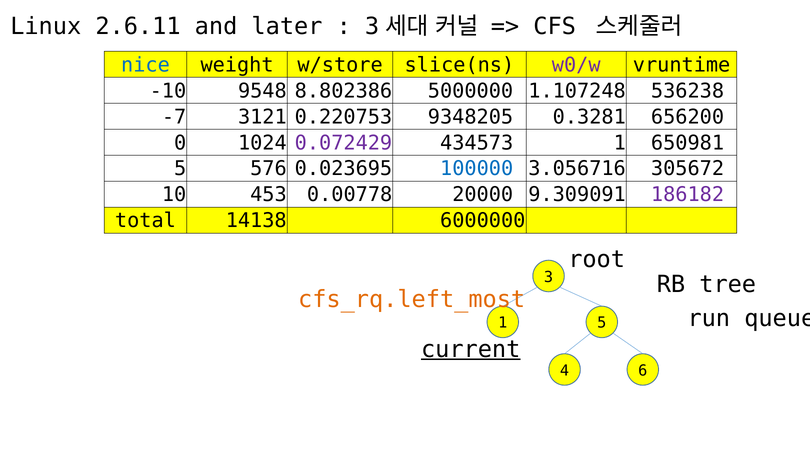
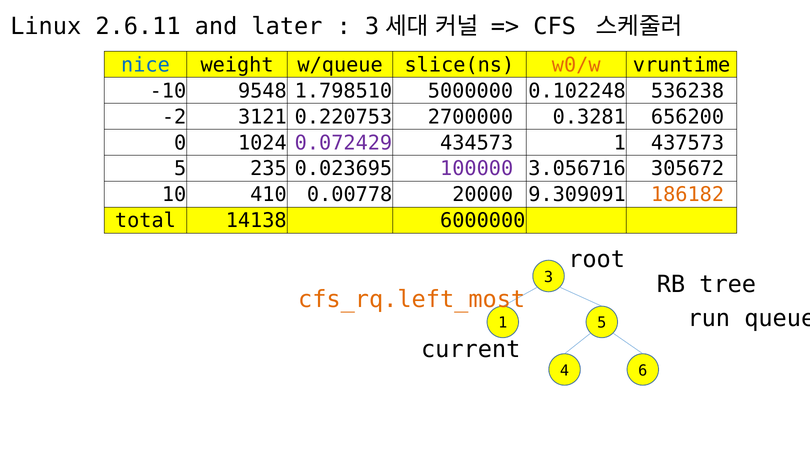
w/store: w/store -> w/queue
w0/w colour: purple -> orange
8.802386: 8.802386 -> 1.798510
1.107248: 1.107248 -> 0.102248
-7: -7 -> -2
9348205: 9348205 -> 2700000
650981: 650981 -> 437573
576: 576 -> 235
100000 colour: blue -> purple
453: 453 -> 410
186182 colour: purple -> orange
current underline: present -> none
